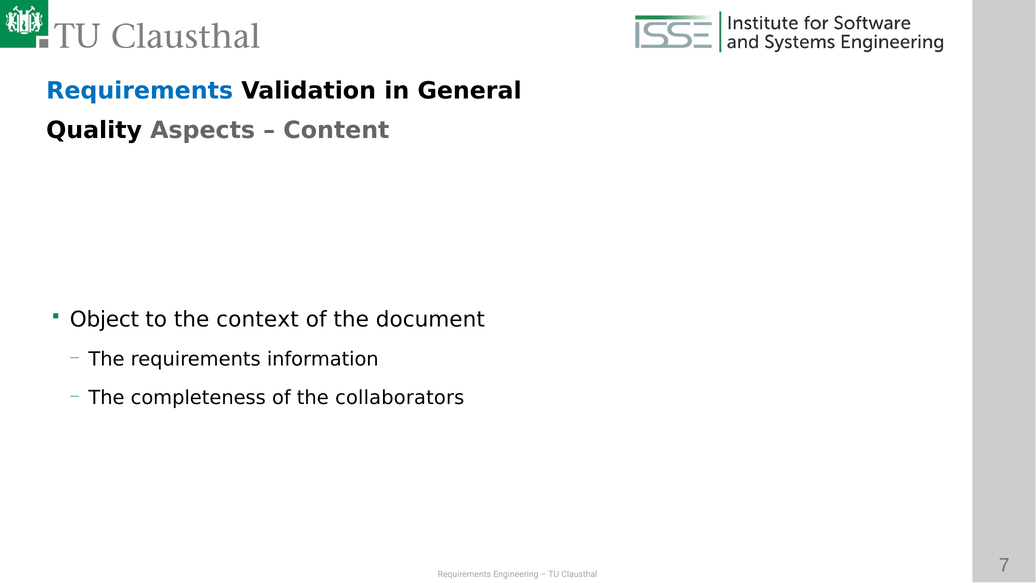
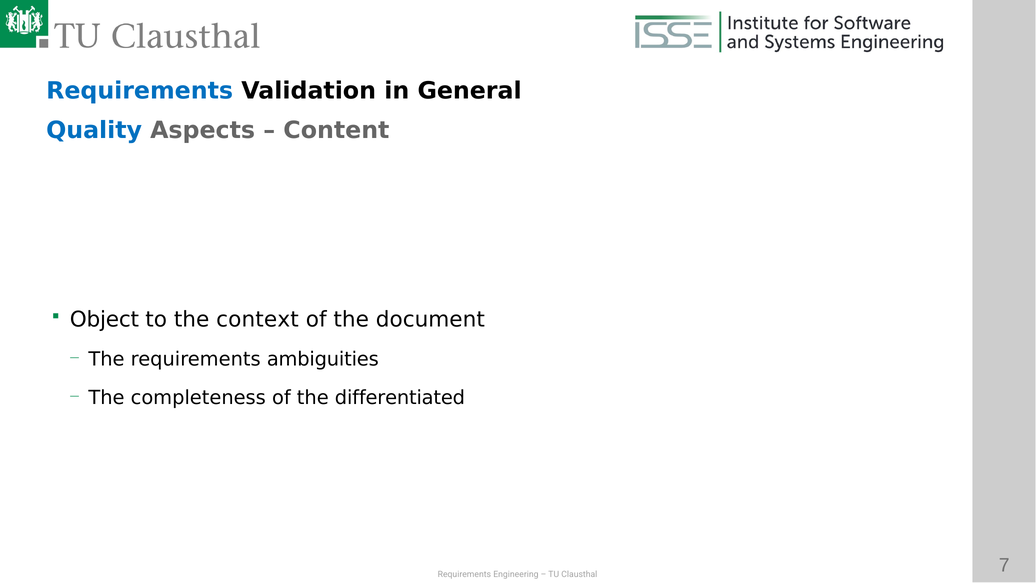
Quality colour: black -> blue
information: information -> ambiguities
collaborators: collaborators -> differentiated
